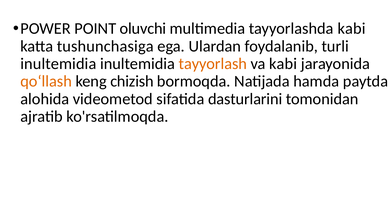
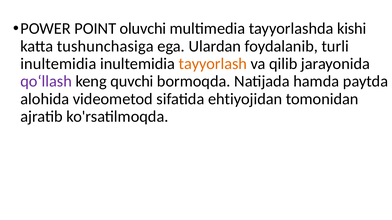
tayyorlashda kabi: kabi -> kishi
va kabi: kabi -> qilib
qo‘llash colour: orange -> purple
chizish: chizish -> quvchi
dasturlarini: dasturlarini -> ehtiyojidan
